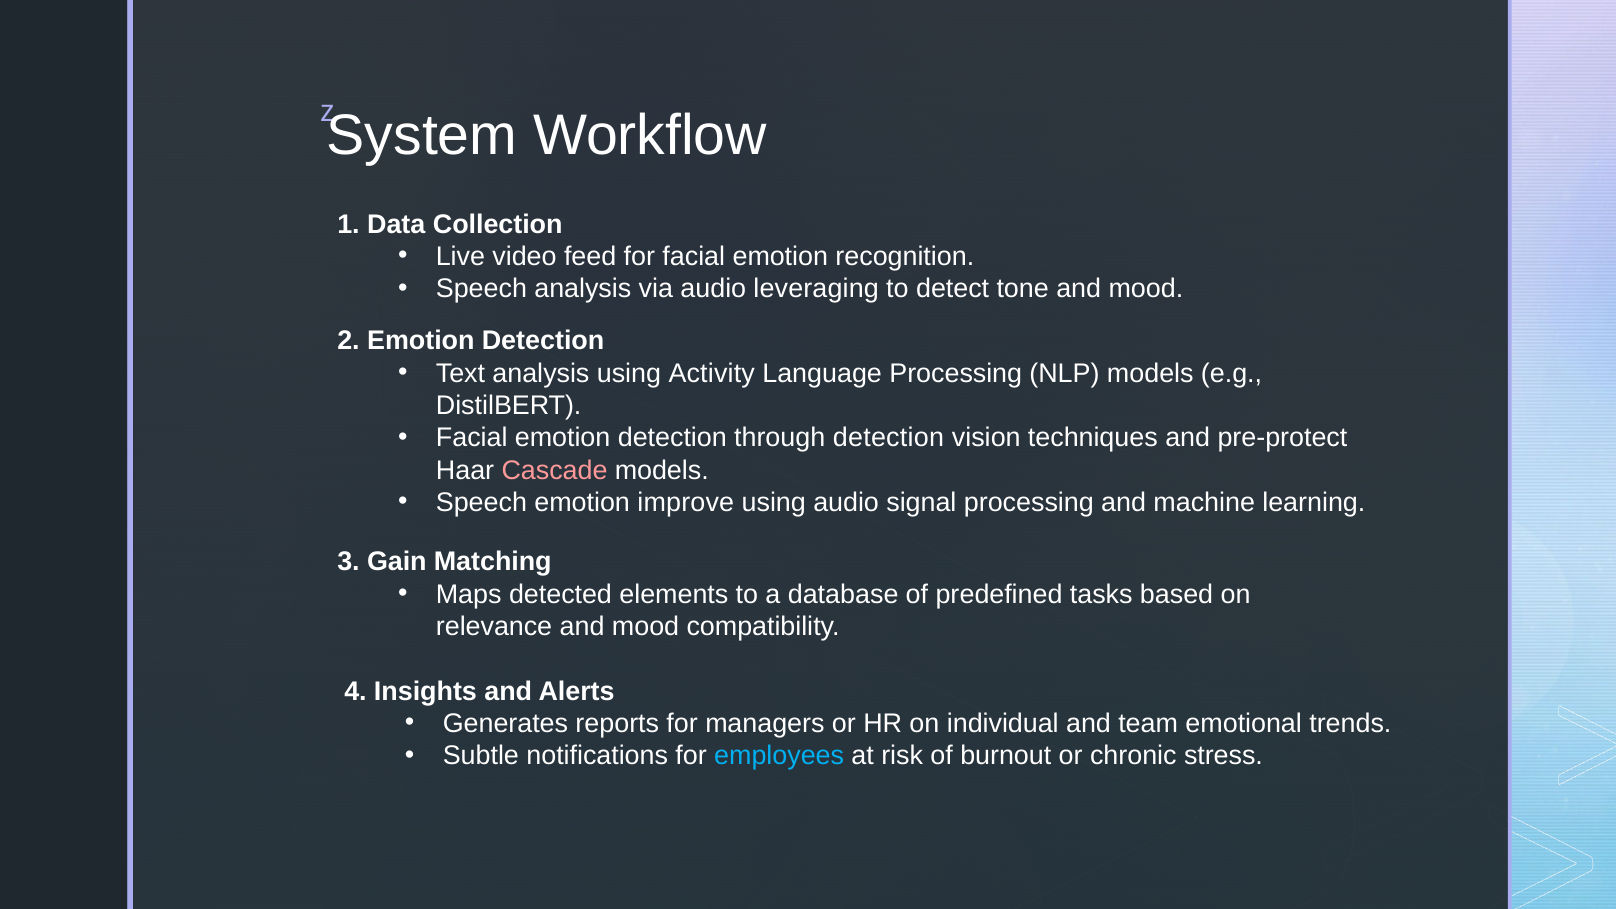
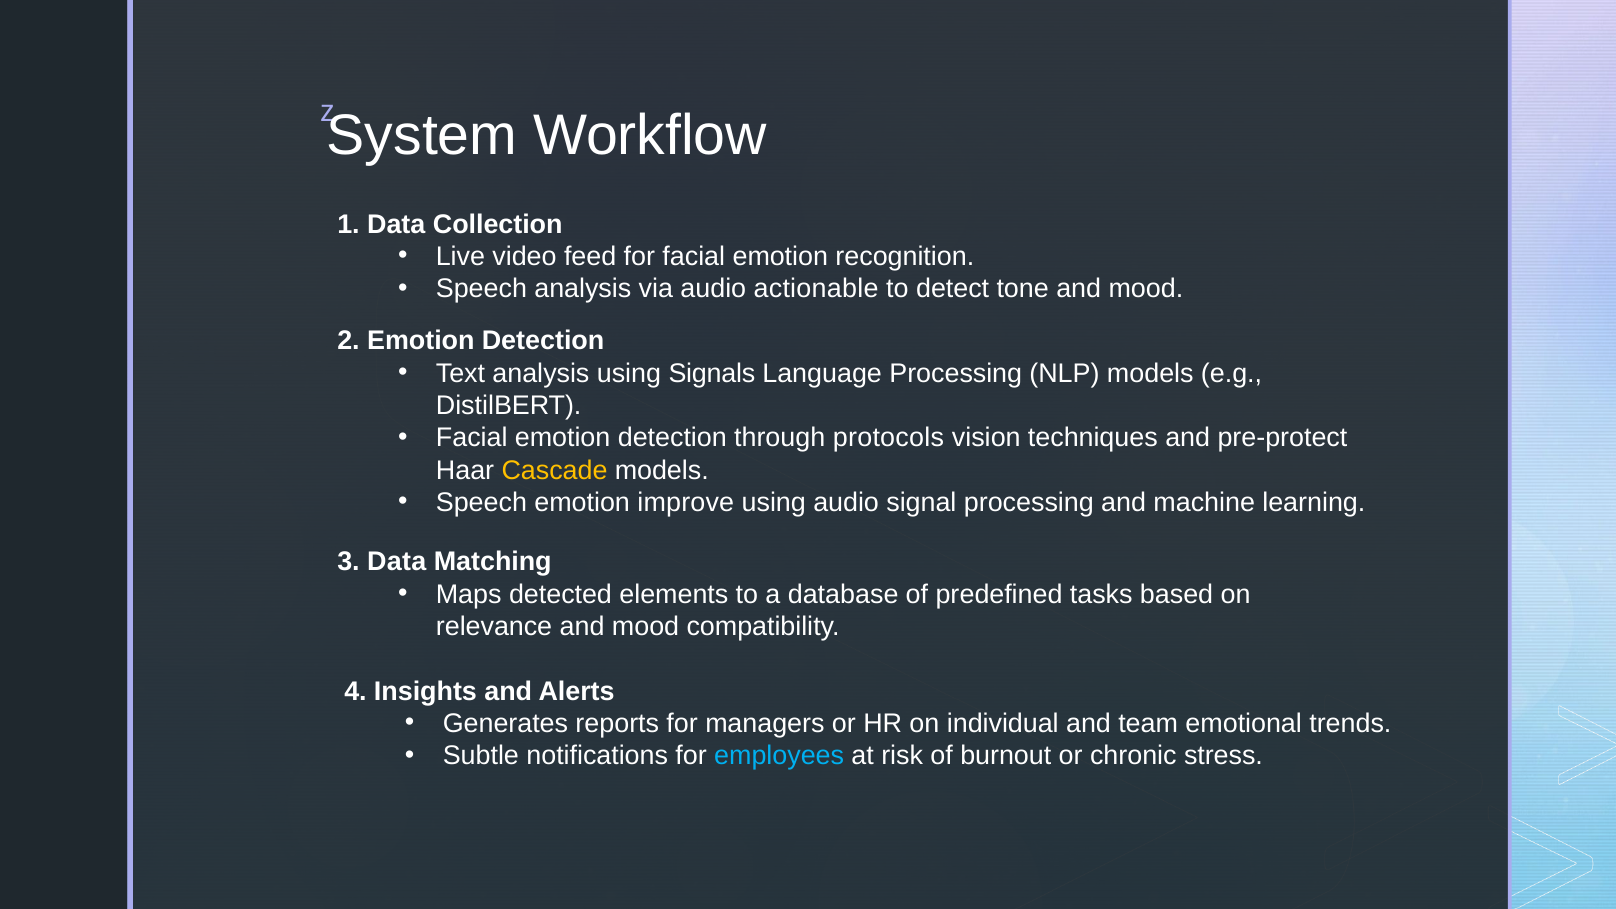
leveraging: leveraging -> actionable
Activity: Activity -> Signals
through detection: detection -> protocols
Cascade colour: pink -> yellow
3 Gain: Gain -> Data
